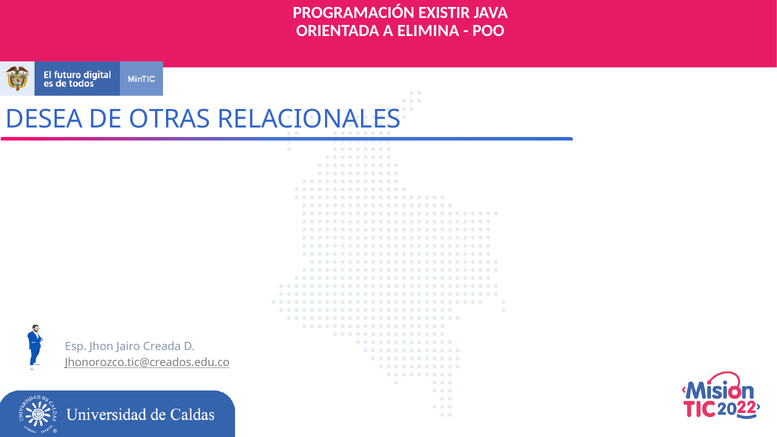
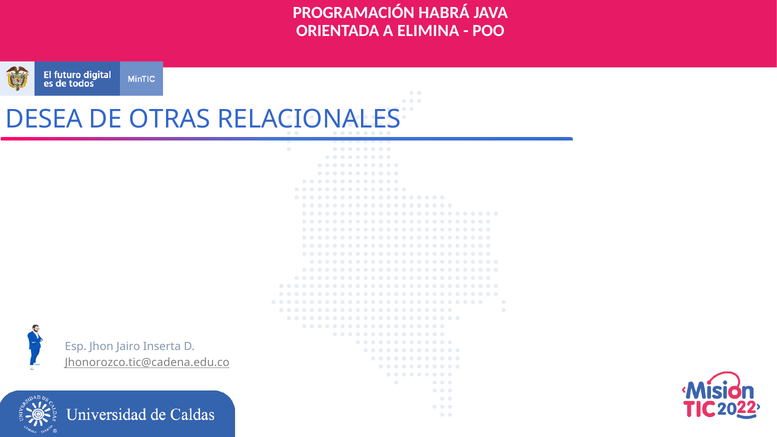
EXISTIR: EXISTIR -> HABRÁ
Creada: Creada -> Inserta
Jhonorozco.tic@creados.edu.co: Jhonorozco.tic@creados.edu.co -> Jhonorozco.tic@cadena.edu.co
